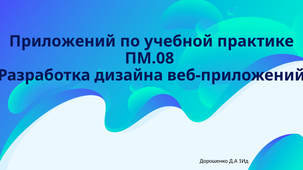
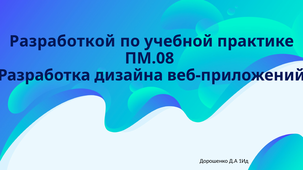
Приложений: Приложений -> Разработкой
